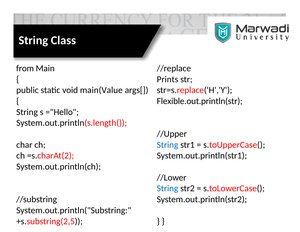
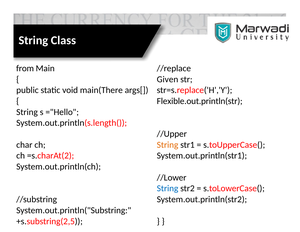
Prints: Prints -> Given
main(Value: main(Value -> main(There
String at (168, 145) colour: blue -> orange
